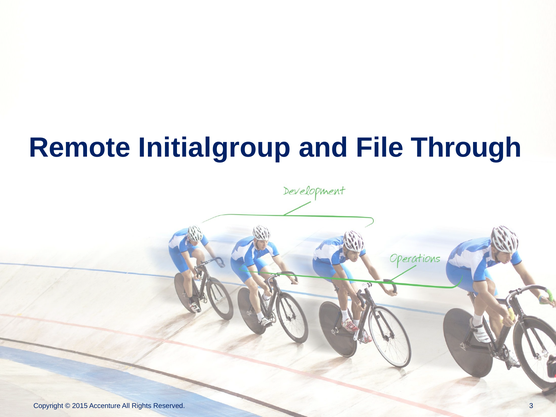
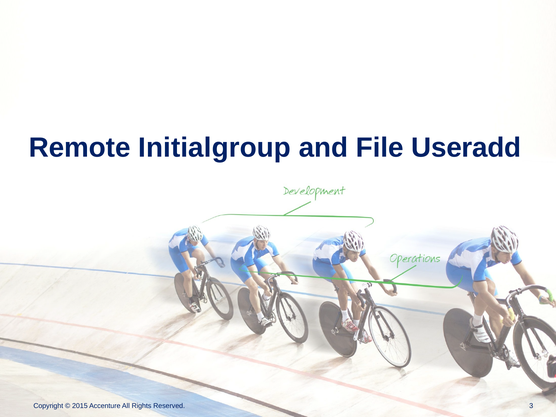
Through: Through -> Useradd
